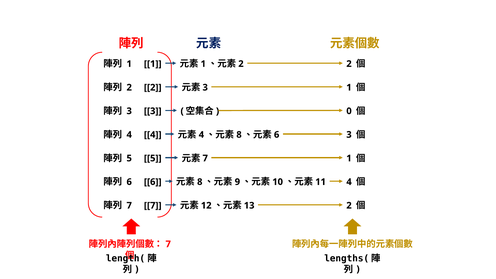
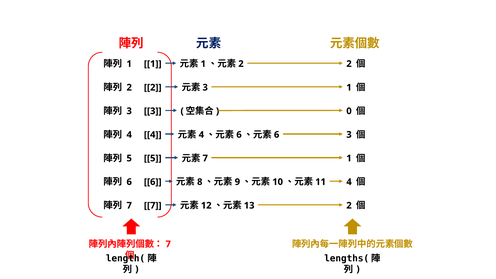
8 at (239, 135): 8 -> 6
